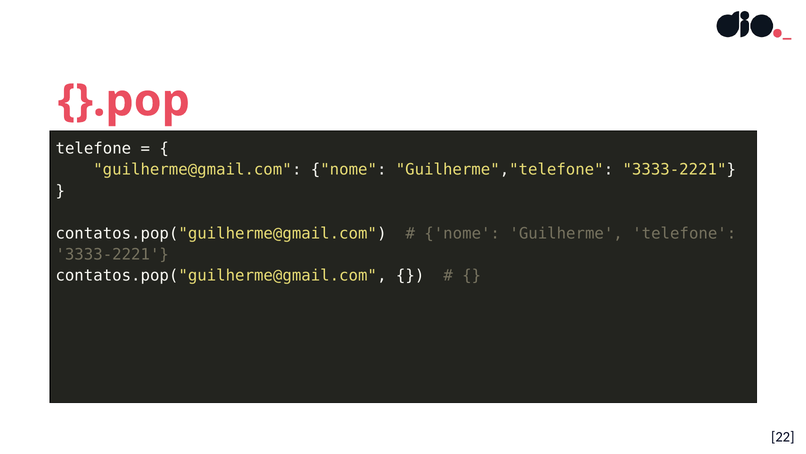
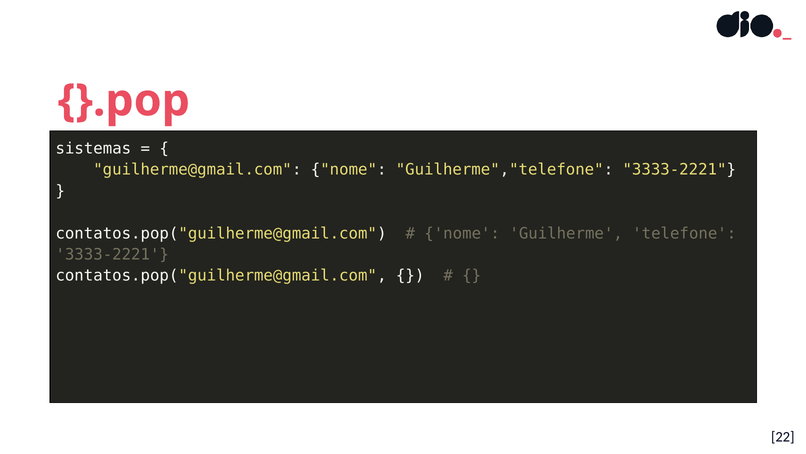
telefone at (93, 148): telefone -> sistemas
